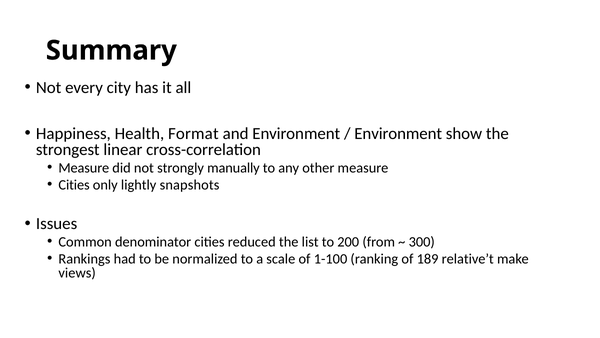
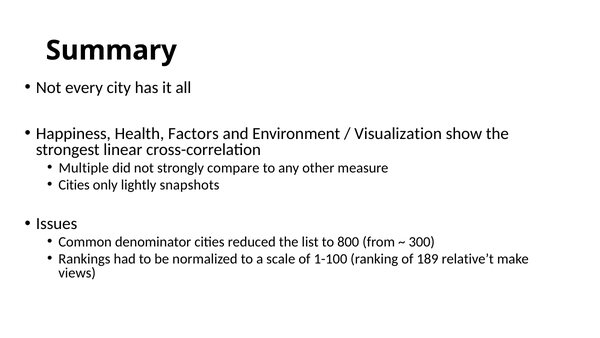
Format: Format -> Factors
Environment at (398, 133): Environment -> Visualization
Measure at (84, 168): Measure -> Multiple
manually: manually -> compare
200: 200 -> 800
